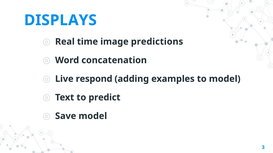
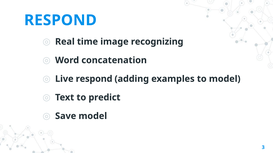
DISPLAYS at (60, 20): DISPLAYS -> RESPOND
predictions: predictions -> recognizing
